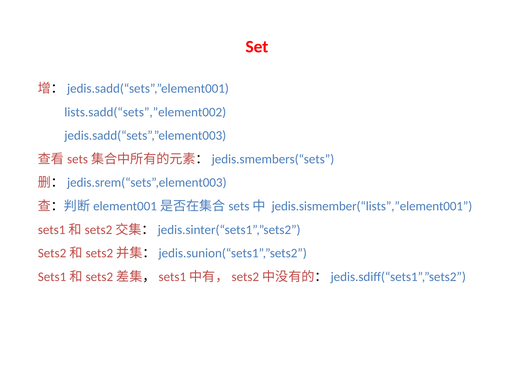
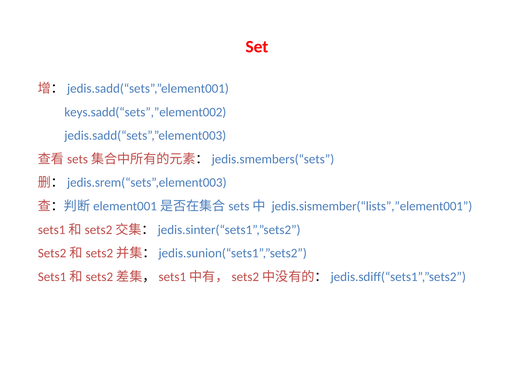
lists.sadd(“sets”,”element002: lists.sadd(“sets”,”element002 -> keys.sadd(“sets”,”element002
